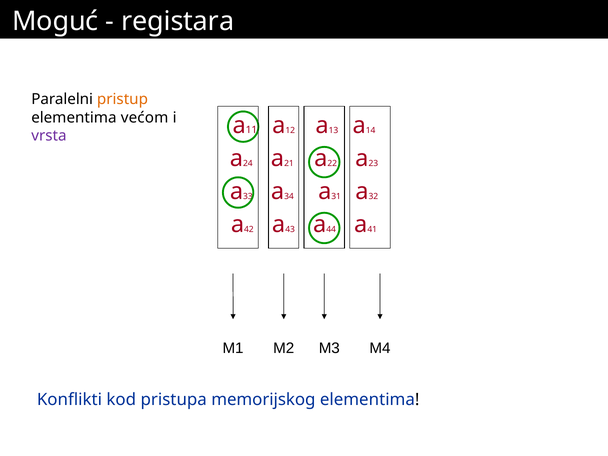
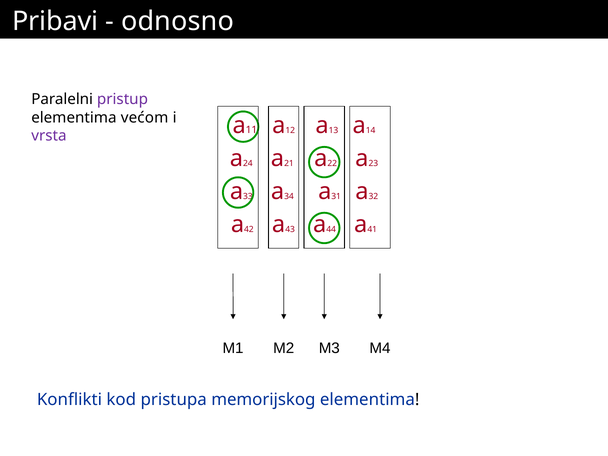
Moguć: Moguć -> Pribavi
registara: registara -> odnosno
pristup colour: orange -> purple
